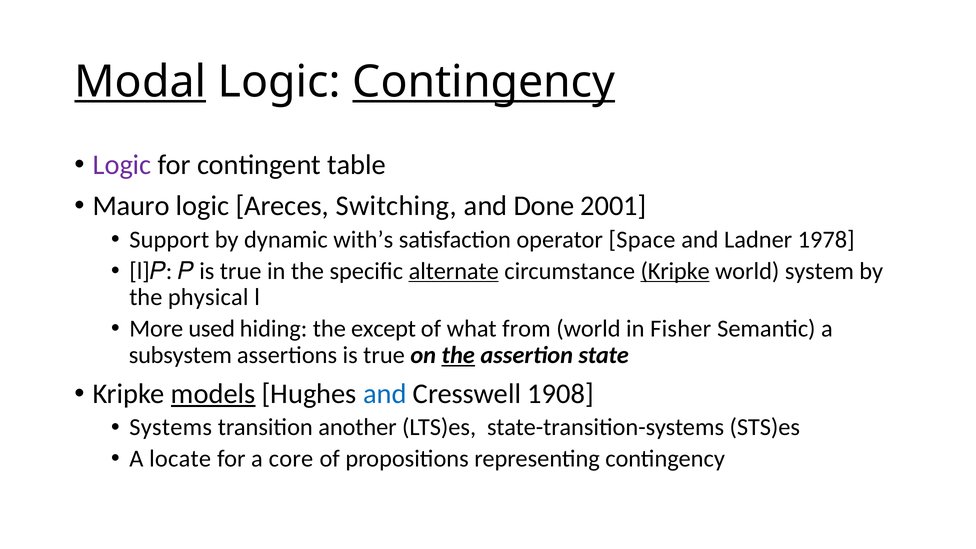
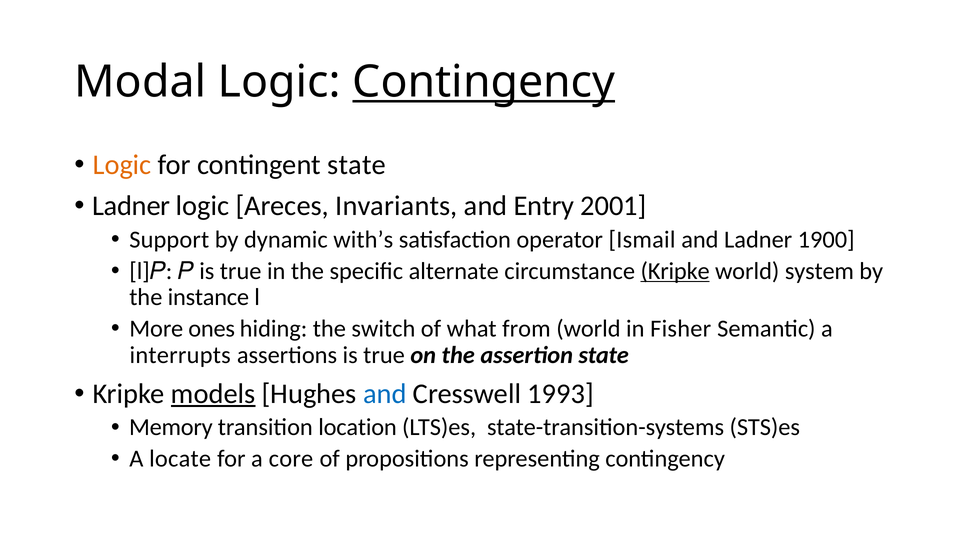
Modal underline: present -> none
Logic at (122, 165) colour: purple -> orange
contingent table: table -> state
Mauro at (131, 206): Mauro -> Ladner
Switching: Switching -> Invariants
Done: Done -> Entry
Space: Space -> Ismail
1978: 1978 -> 1900
alternate underline: present -> none
physical: physical -> instance
used: used -> ones
except: except -> switch
subsystem: subsystem -> interrupts
the at (458, 355) underline: present -> none
1908: 1908 -> 1993
Systems: Systems -> Memory
another: another -> location
